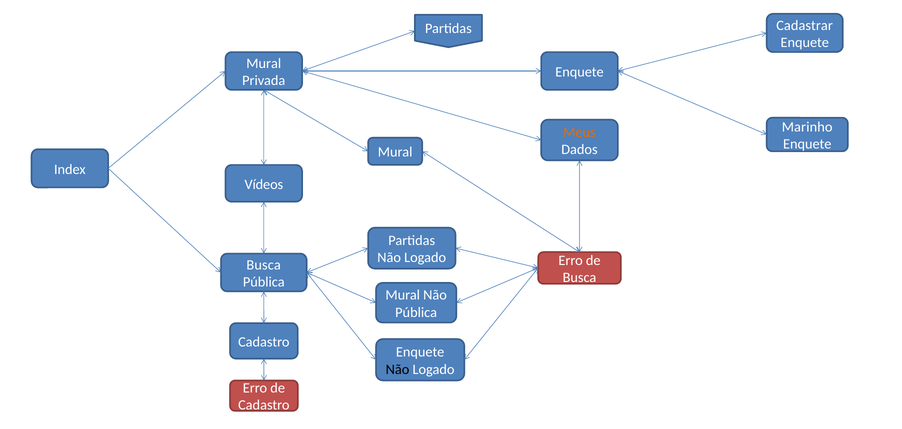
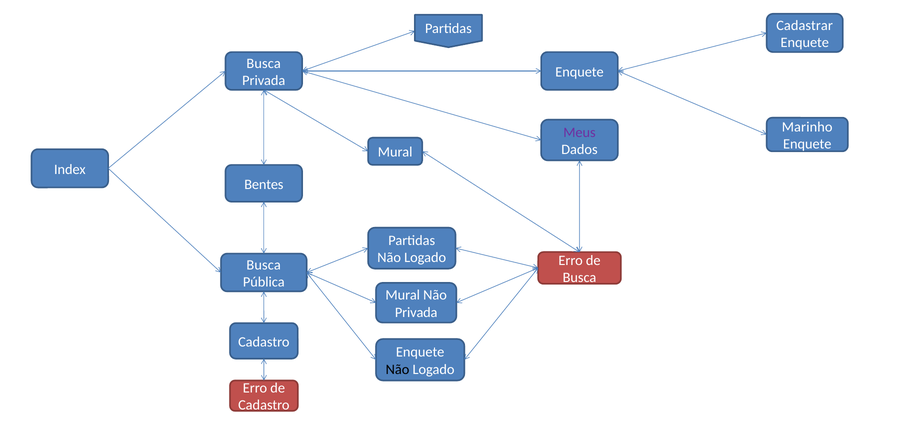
Mural at (264, 63): Mural -> Busca
Meus colour: orange -> purple
Vídeos: Vídeos -> Bentes
Pública at (416, 313): Pública -> Privada
